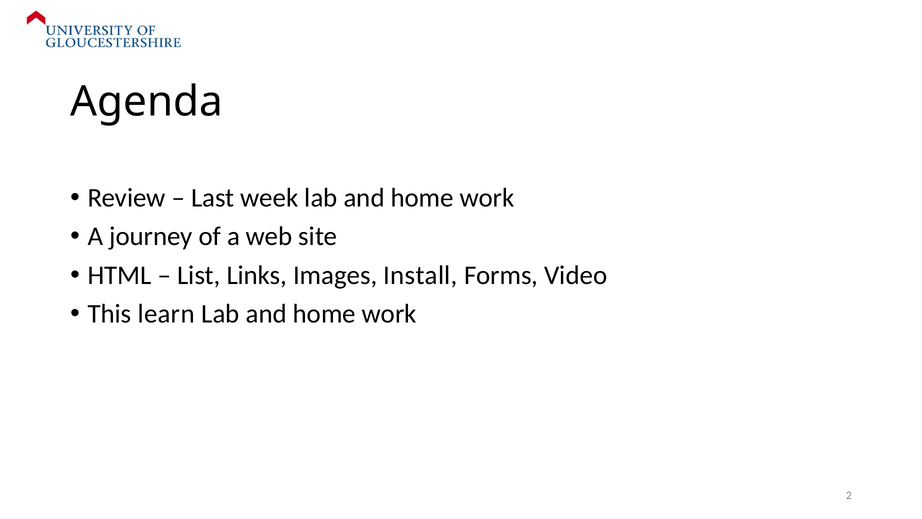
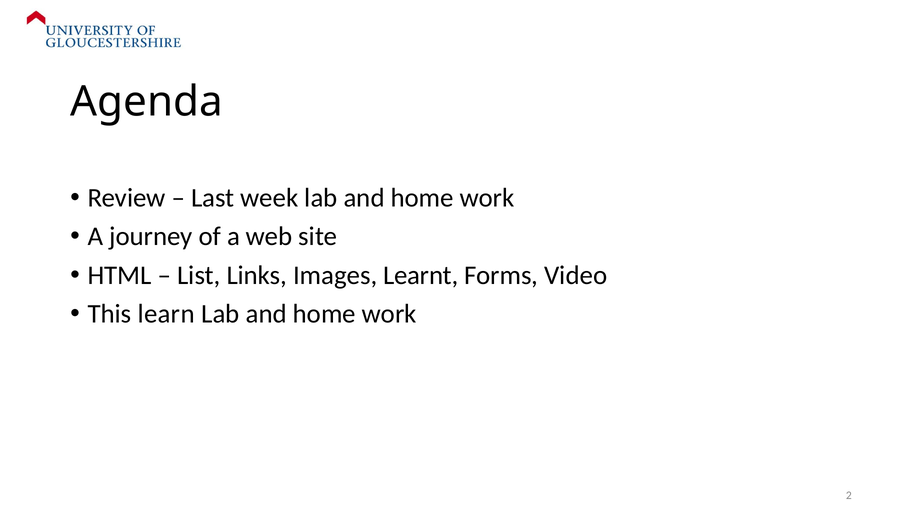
Install: Install -> Learnt
